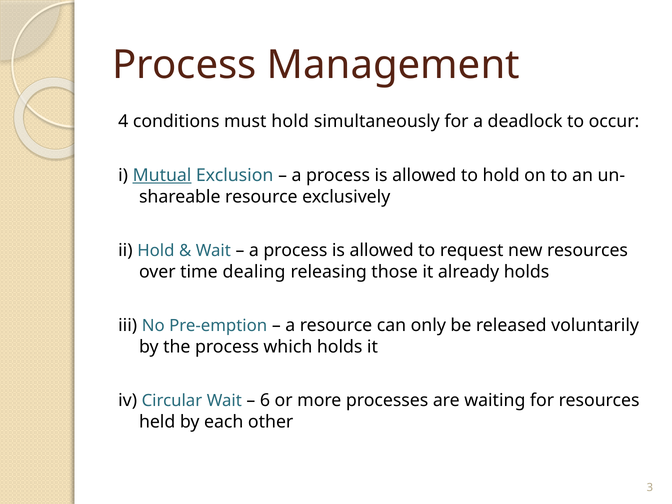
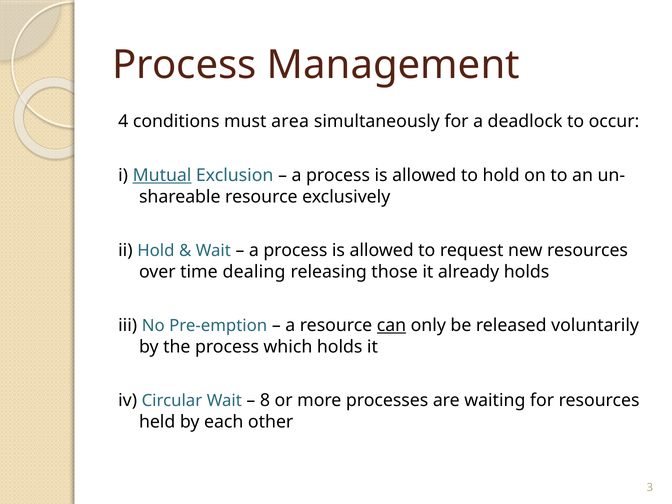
must hold: hold -> area
can underline: none -> present
6: 6 -> 8
